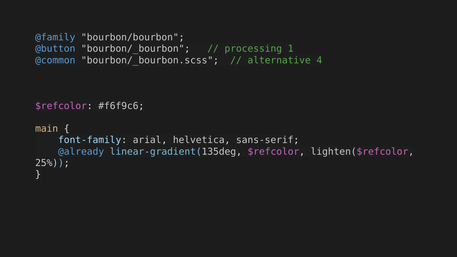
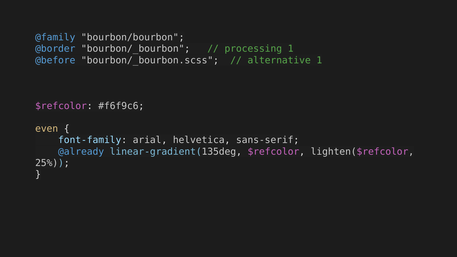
@button: @button -> @border
@common: @common -> @before
alternative 4: 4 -> 1
main: main -> even
